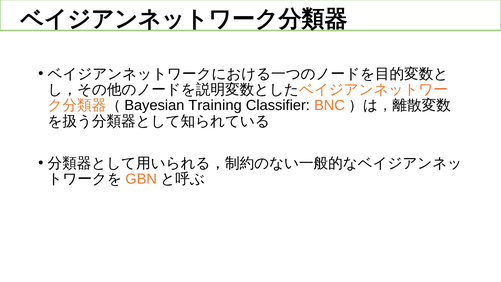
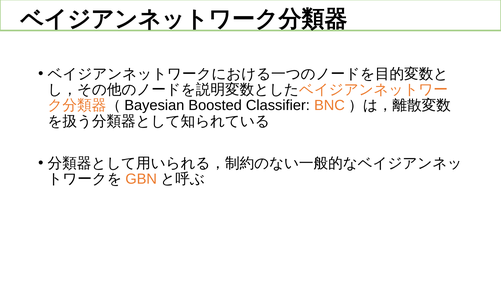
Training: Training -> Boosted
